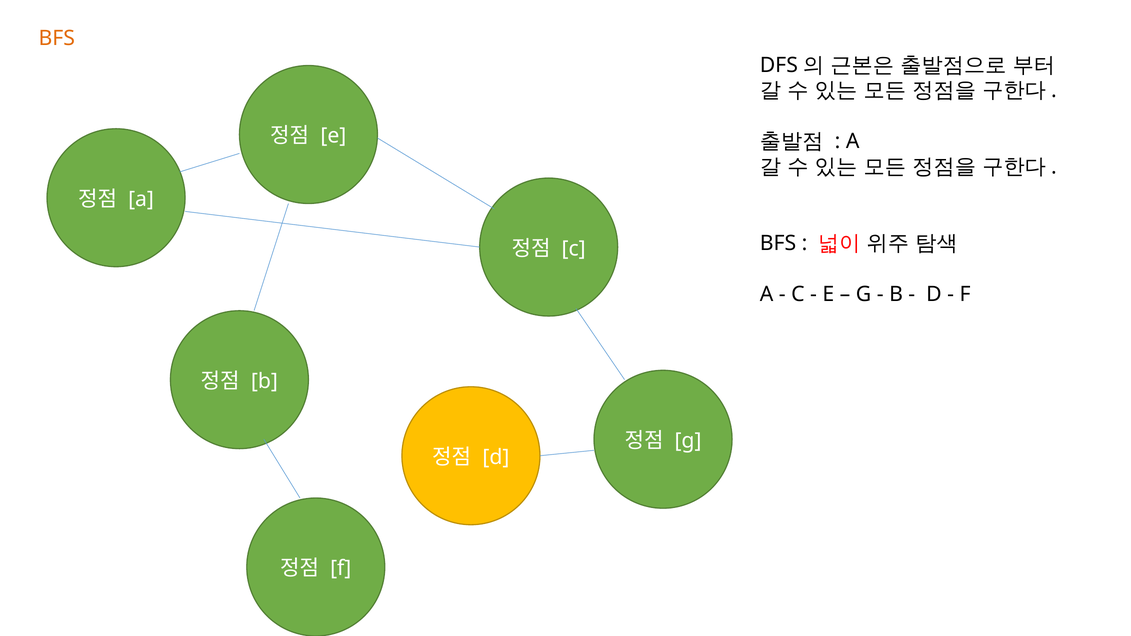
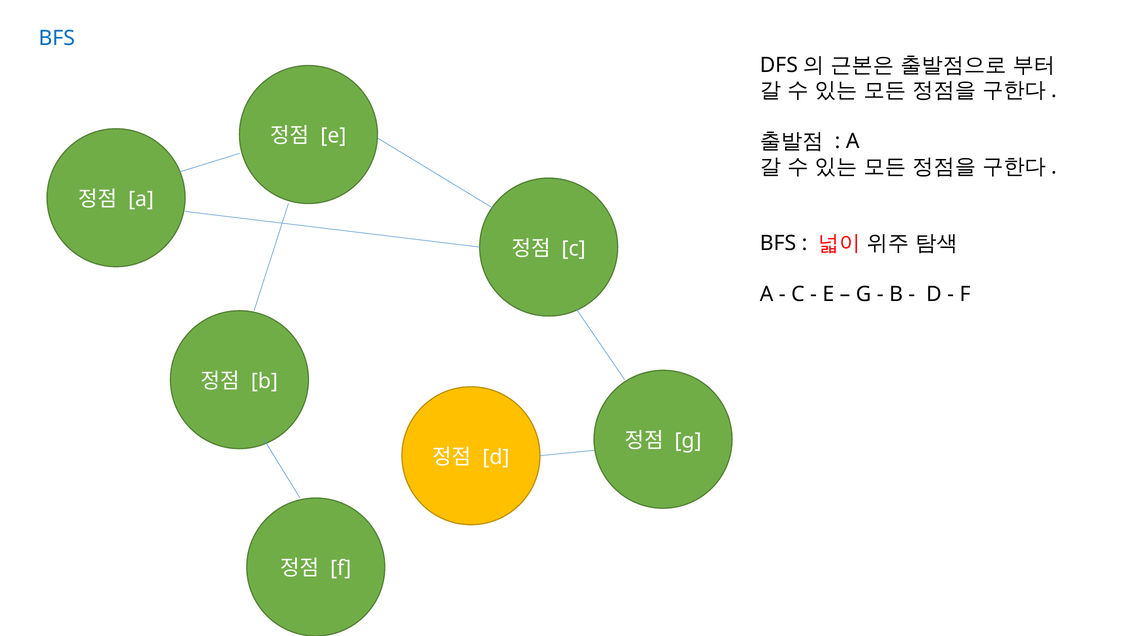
BFS at (57, 38) colour: orange -> blue
